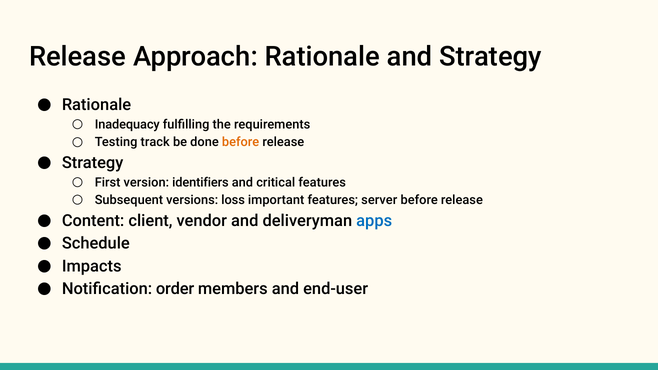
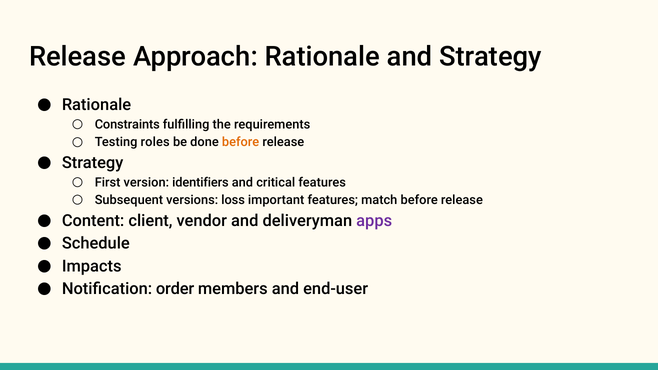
Inadequacy: Inadequacy -> Constraints
track: track -> roles
server: server -> match
apps colour: blue -> purple
